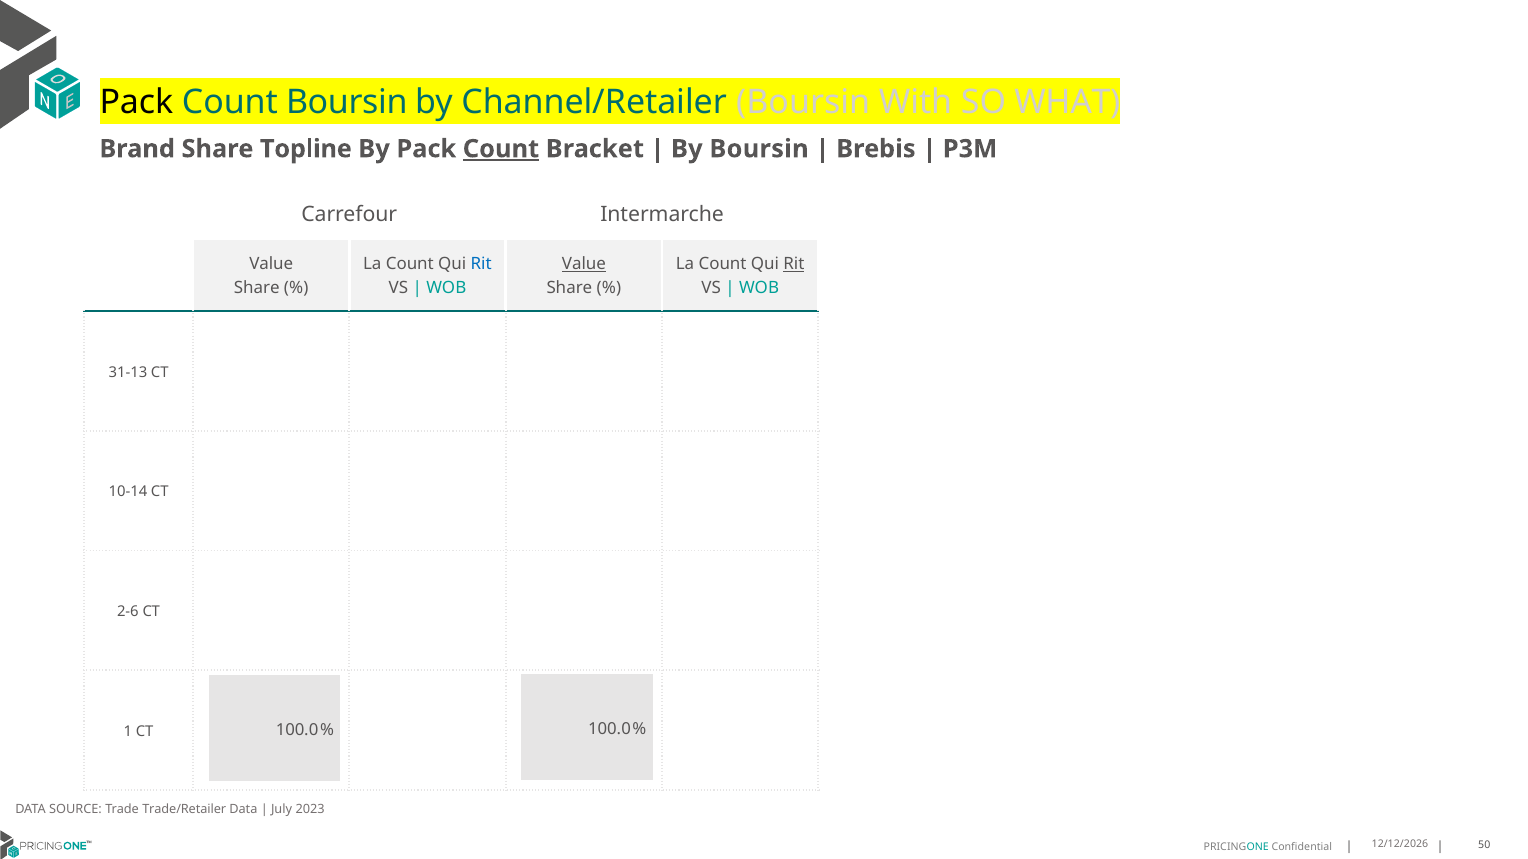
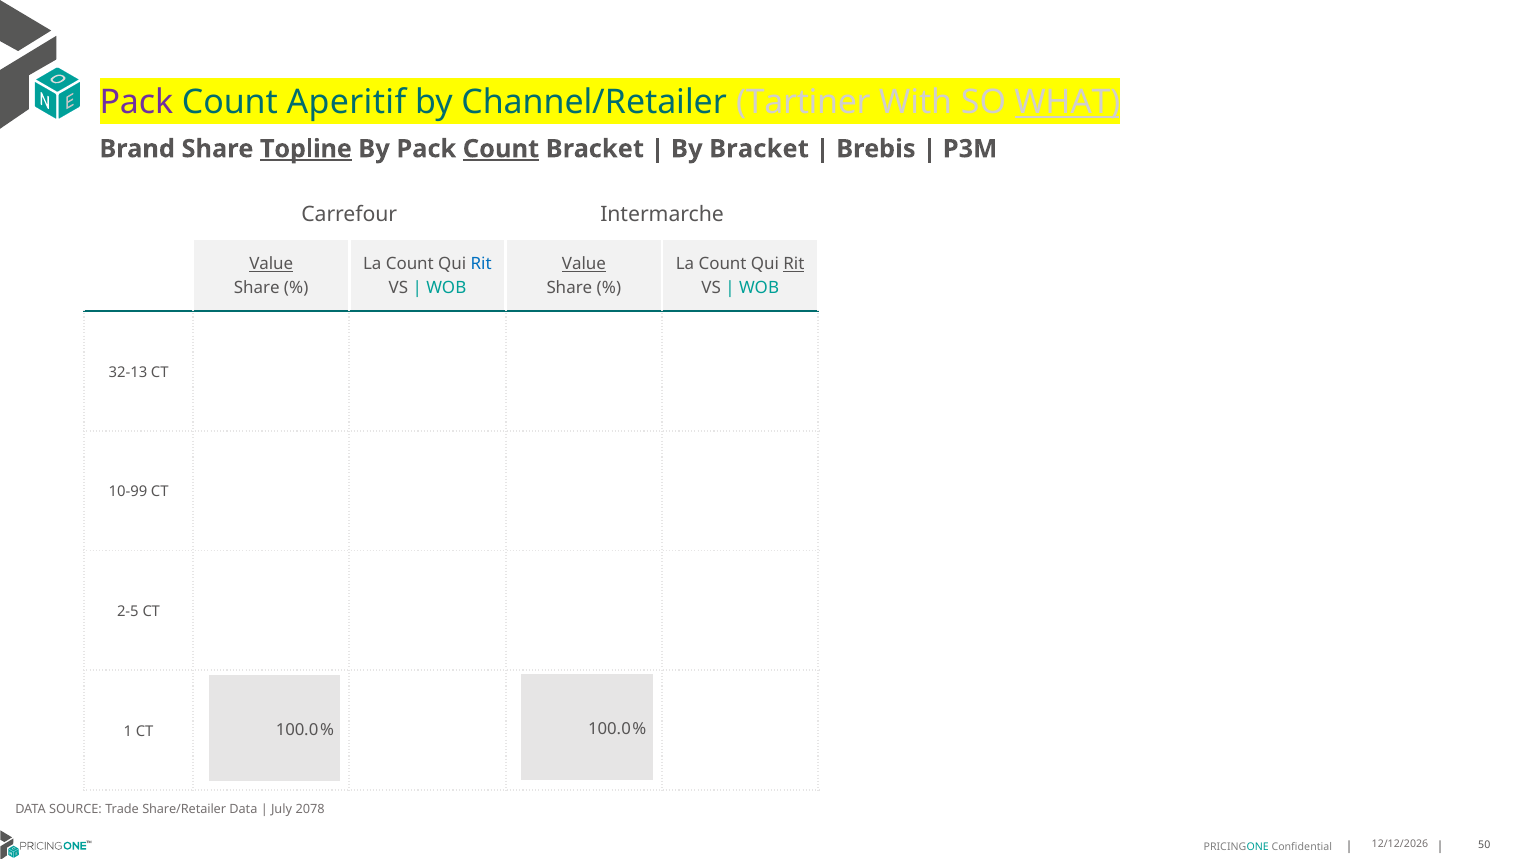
Pack at (136, 103) colour: black -> purple
Count Boursin: Boursin -> Aperitif
Channel/Retailer Boursin: Boursin -> Tartiner
WHAT underline: none -> present
Topline underline: none -> present
By Boursin: Boursin -> Bracket
Value at (271, 264) underline: none -> present
31-13: 31-13 -> 32-13
10-14: 10-14 -> 10-99
2-6: 2-6 -> 2-5
Trade/Retailer: Trade/Retailer -> Share/Retailer
2023: 2023 -> 2078
